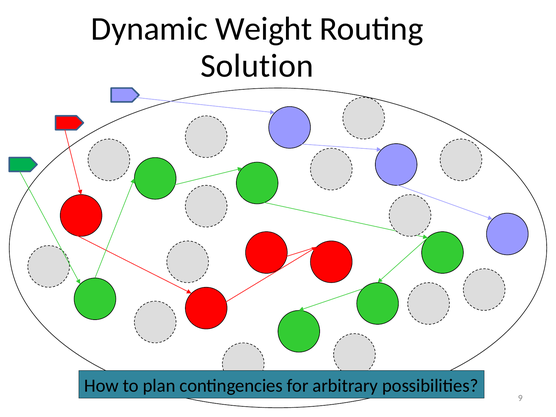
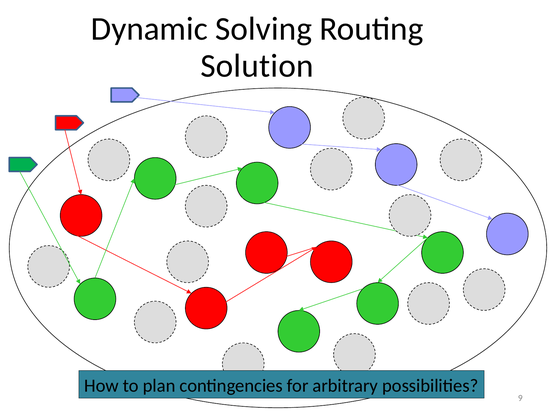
Weight: Weight -> Solving
